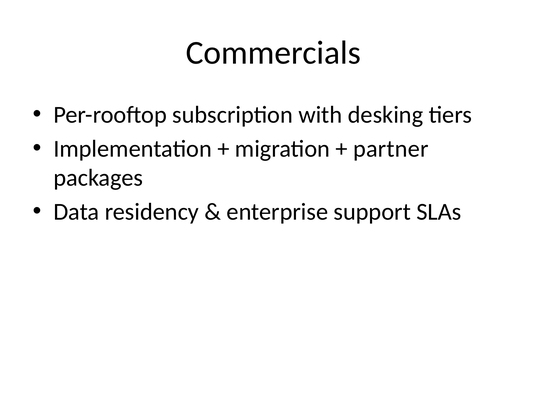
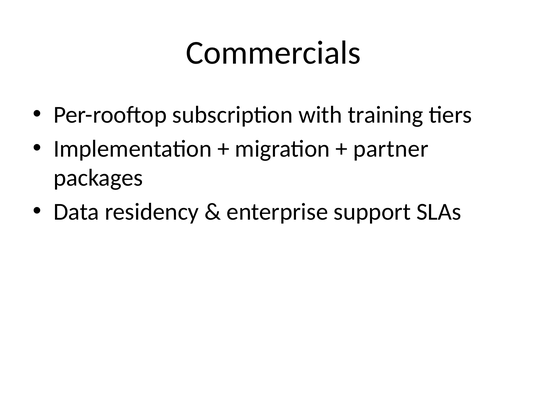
desking: desking -> training
